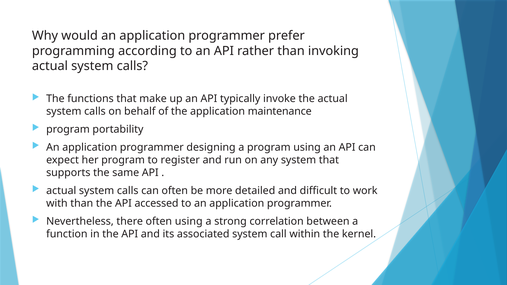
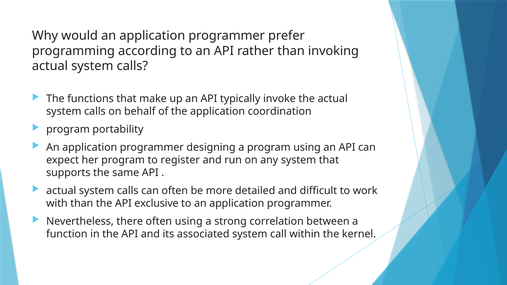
maintenance: maintenance -> coordination
accessed: accessed -> exclusive
